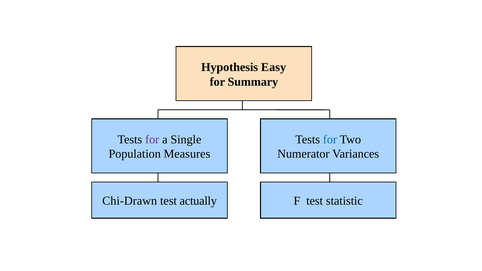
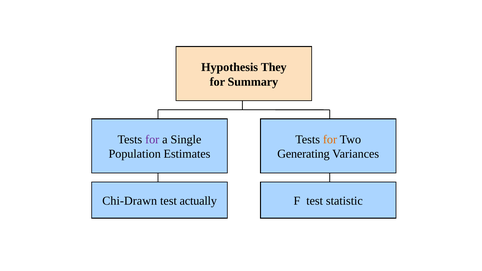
Easy: Easy -> They
for at (330, 140) colour: blue -> orange
Measures: Measures -> Estimates
Numerator: Numerator -> Generating
